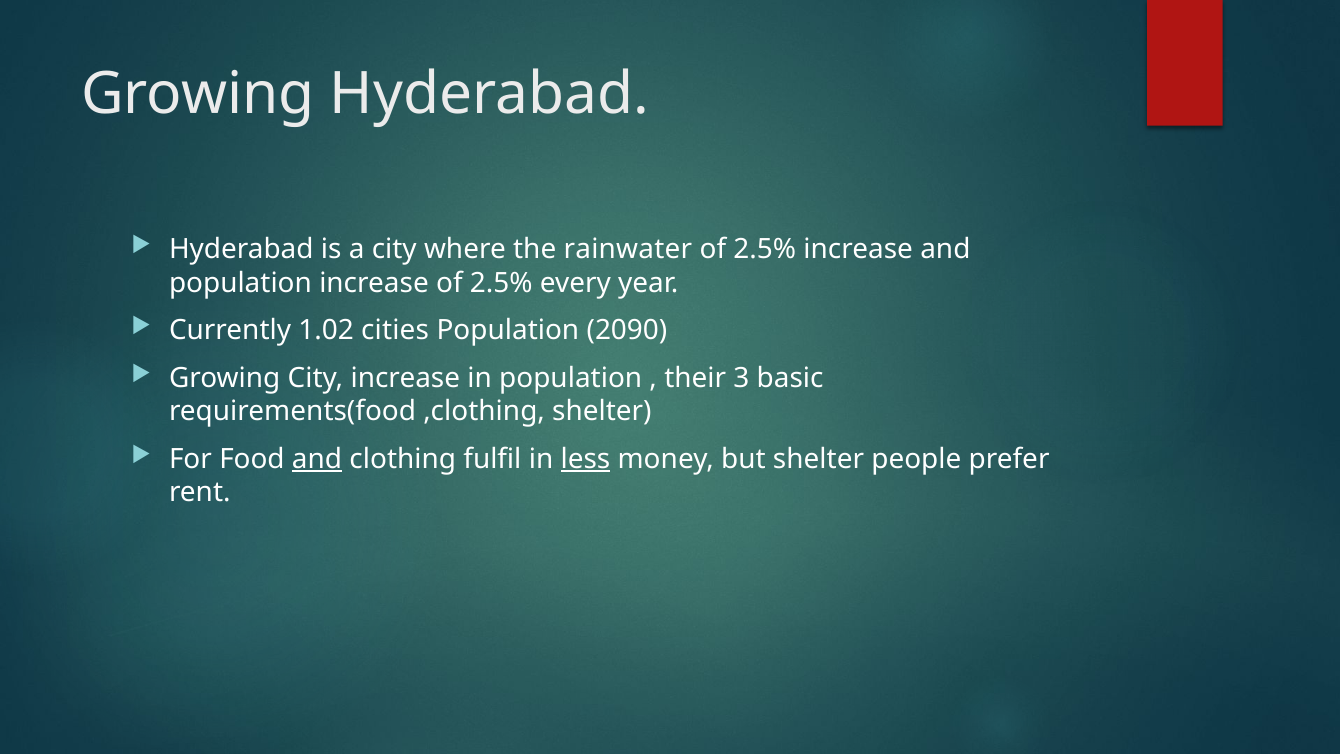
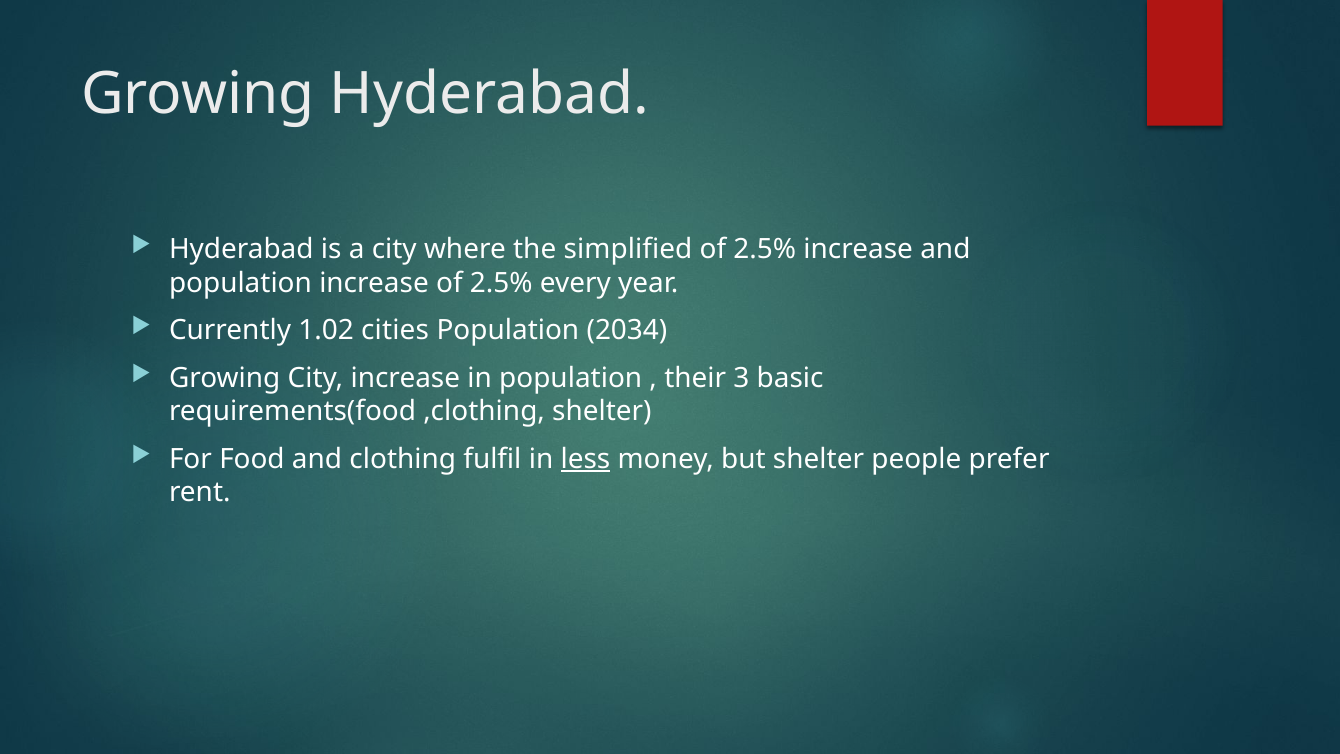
rainwater: rainwater -> simplified
2090: 2090 -> 2034
and at (317, 459) underline: present -> none
